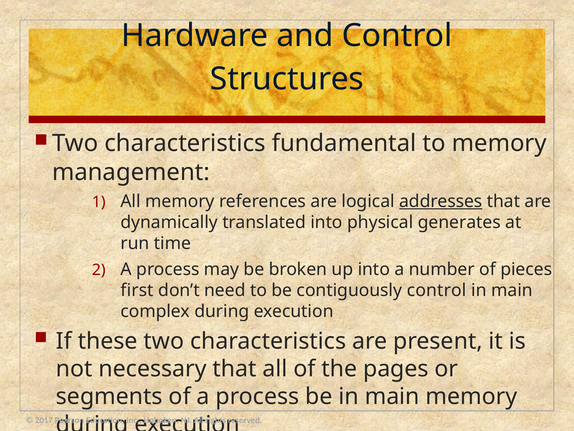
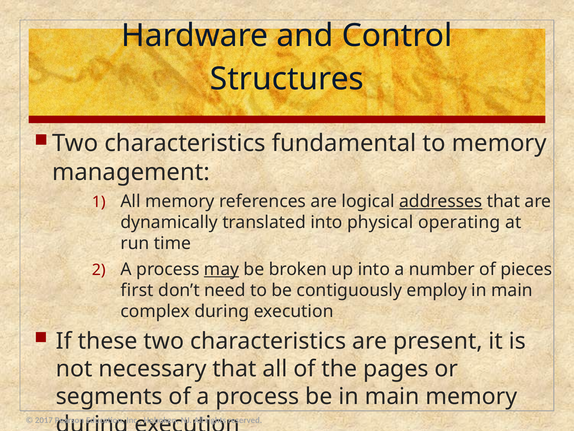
generates: generates -> operating
may underline: none -> present
contiguously control: control -> employ
